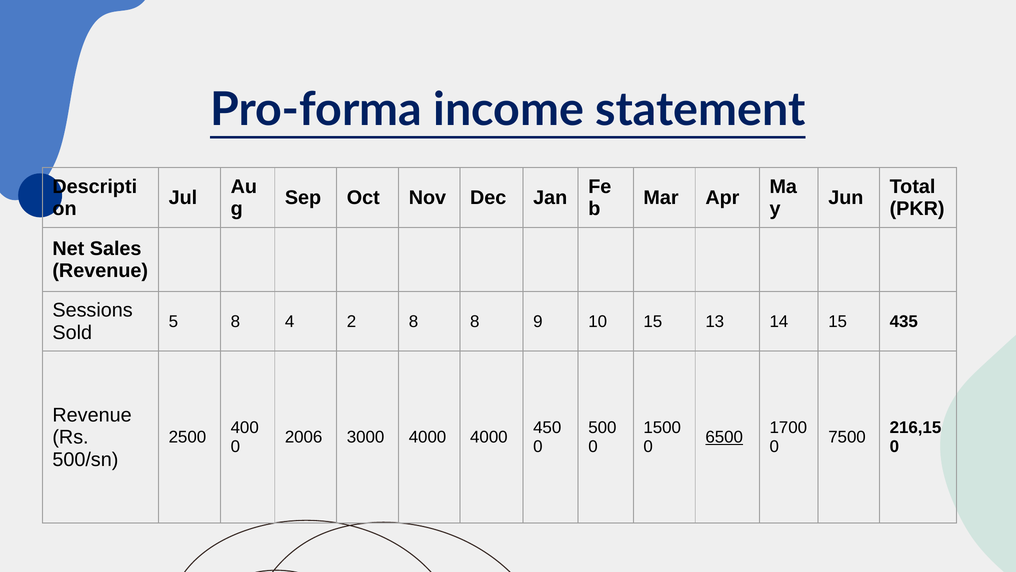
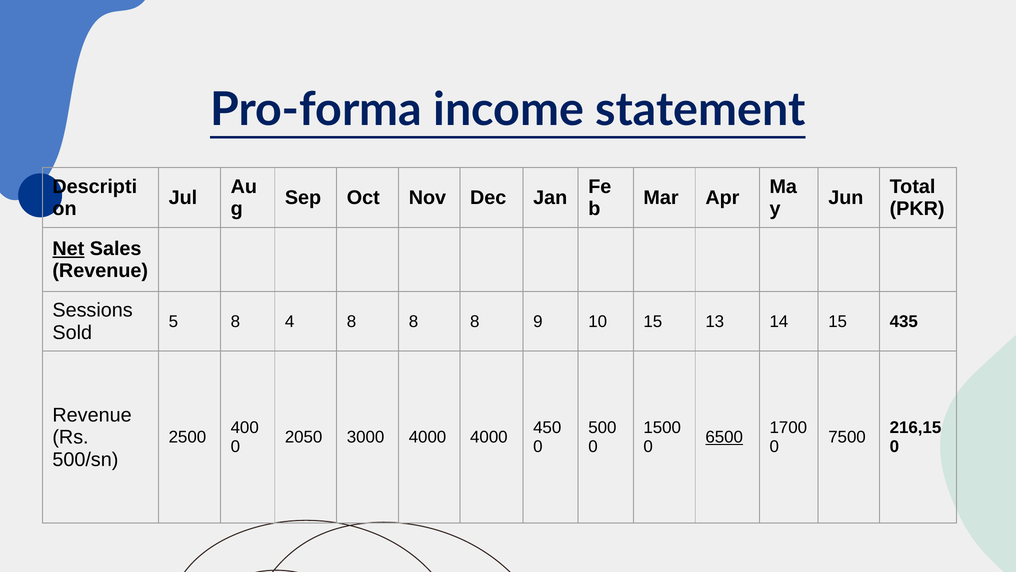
Net underline: none -> present
4 2: 2 -> 8
2006: 2006 -> 2050
